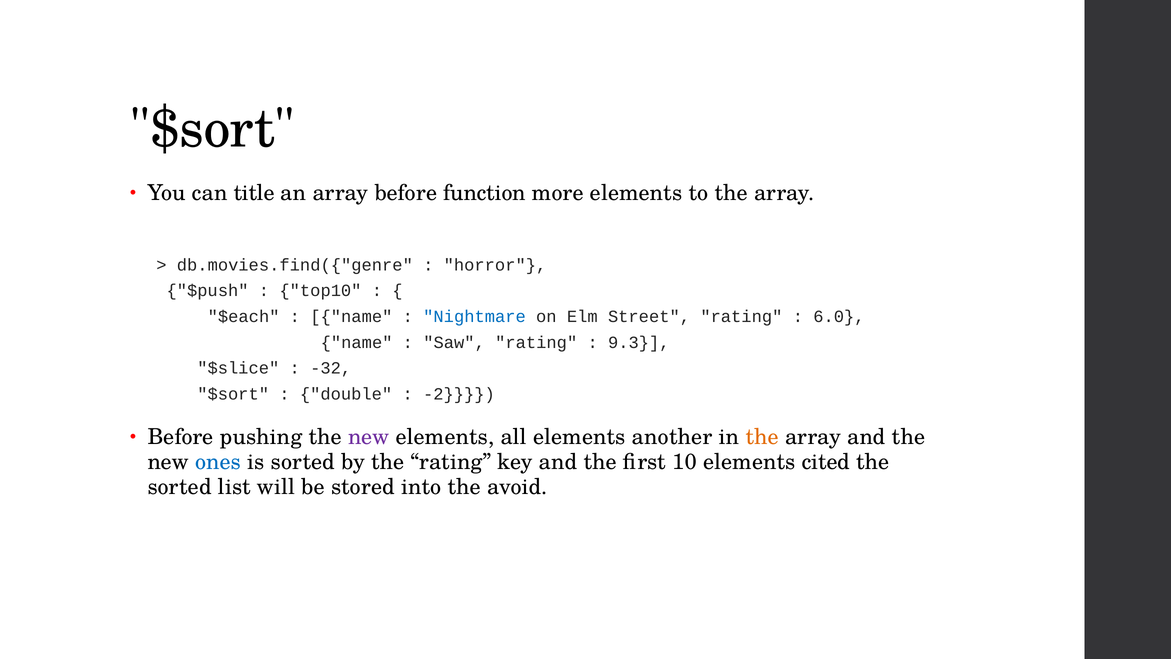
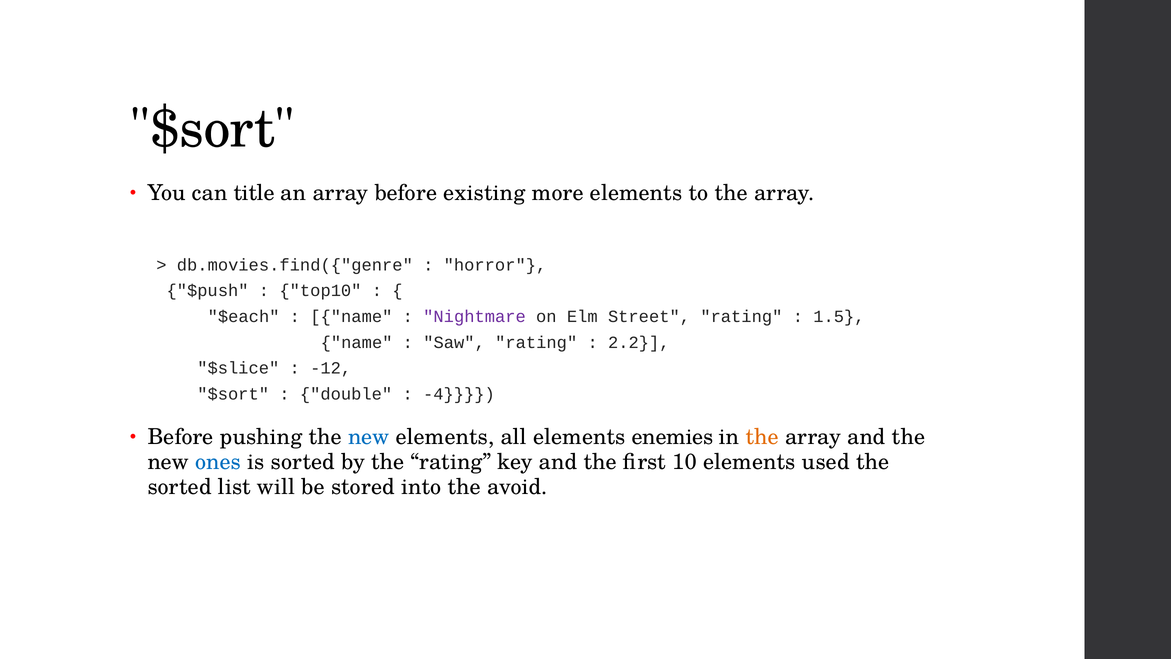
function: function -> existing
Nightmare colour: blue -> purple
6.0: 6.0 -> 1.5
9.3: 9.3 -> 2.2
-32: -32 -> -12
-2: -2 -> -4
new at (369, 437) colour: purple -> blue
another: another -> enemies
cited: cited -> used
